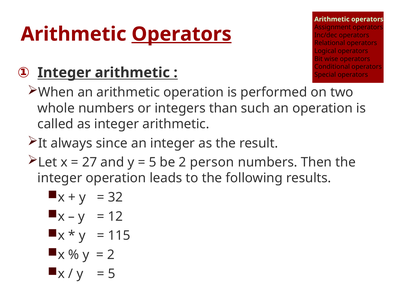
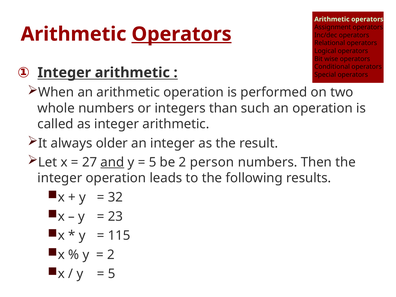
since: since -> older
and underline: none -> present
12: 12 -> 23
